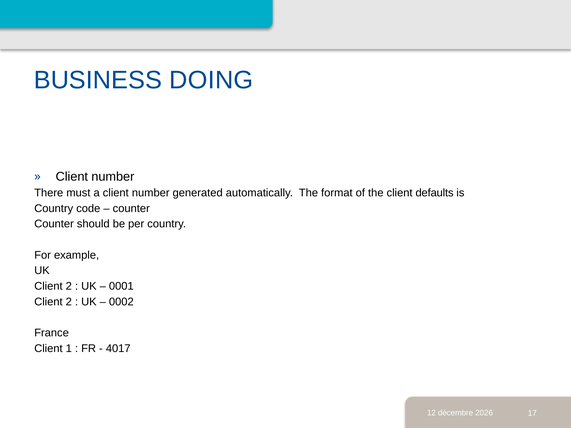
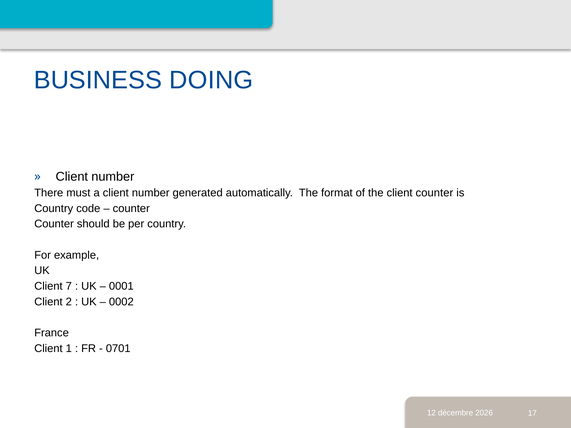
client defaults: defaults -> counter
2 at (69, 286): 2 -> 7
4017: 4017 -> 0701
